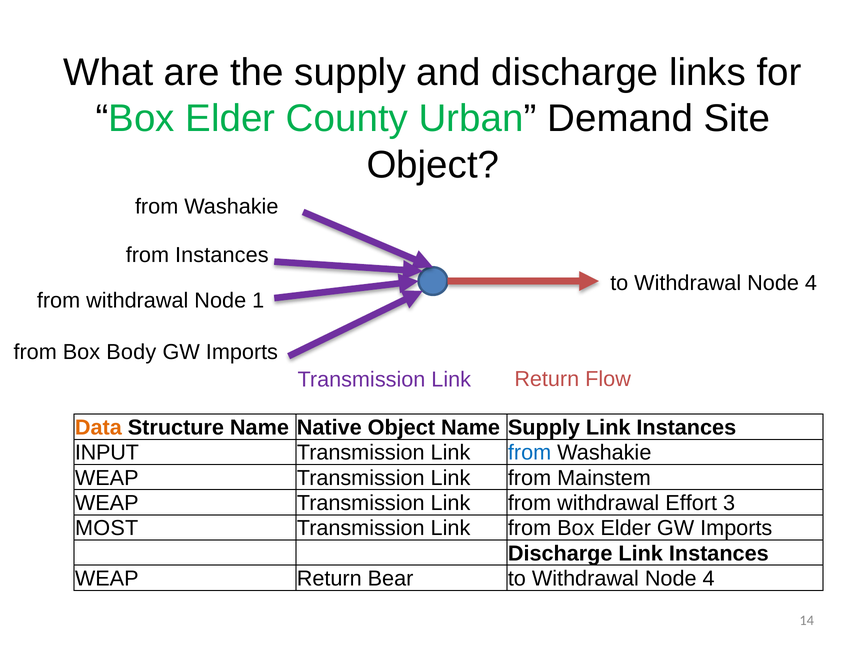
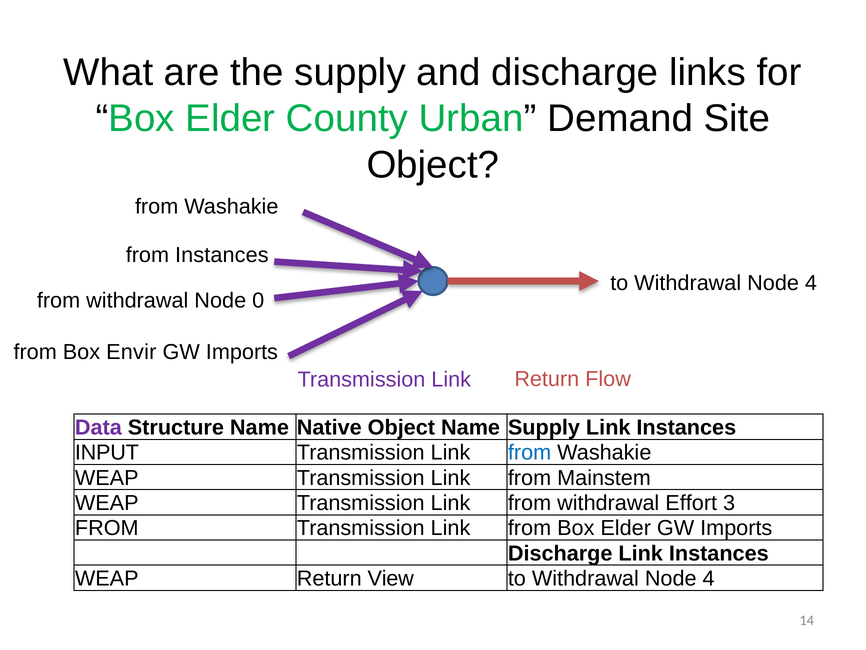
1: 1 -> 0
Body: Body -> Envir
Data colour: orange -> purple
MOST at (107, 528): MOST -> FROM
Bear: Bear -> View
